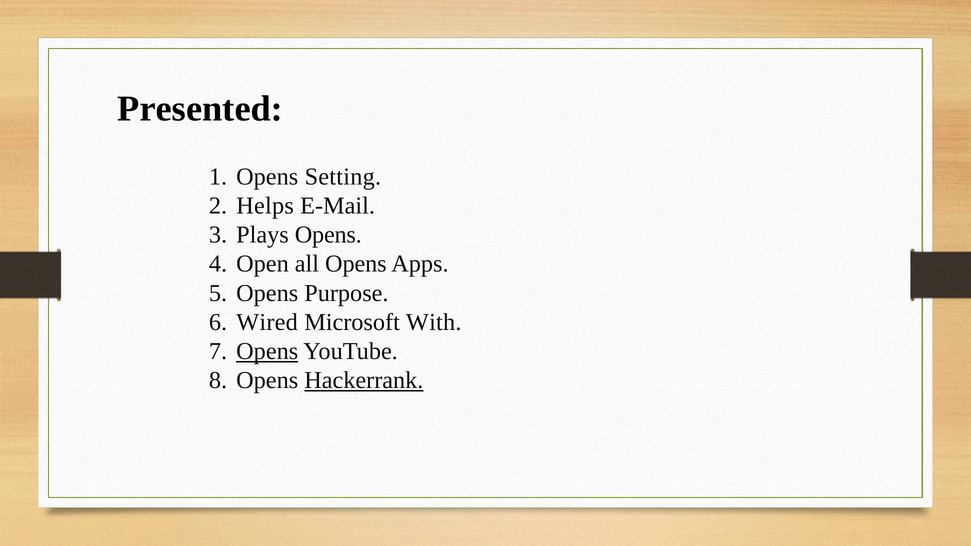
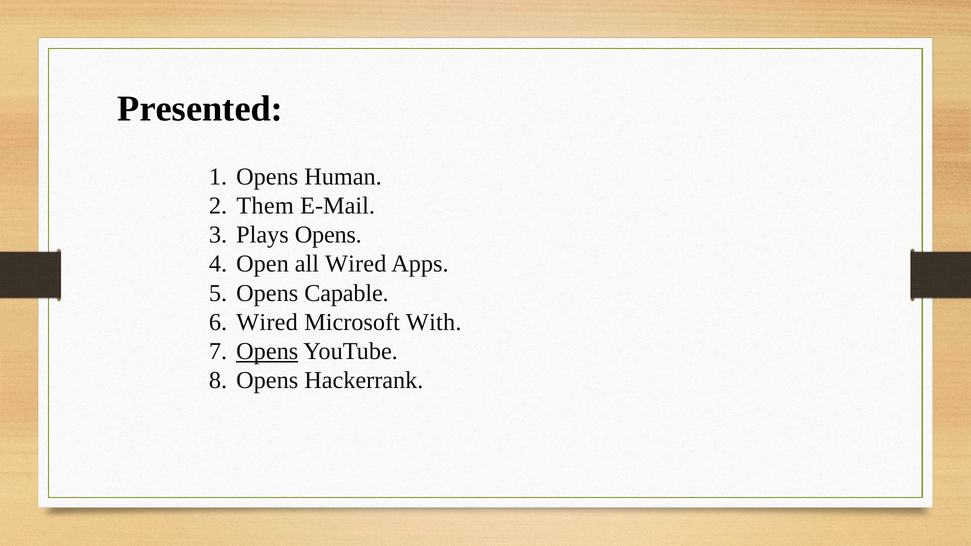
Setting: Setting -> Human
Helps: Helps -> Them
all Opens: Opens -> Wired
Purpose: Purpose -> Capable
Hackerrank underline: present -> none
